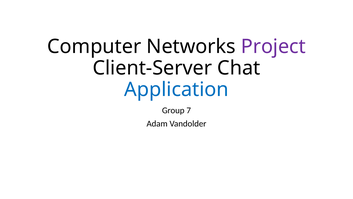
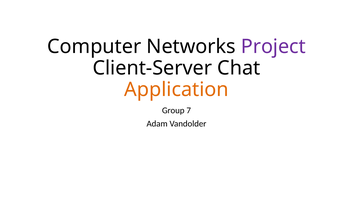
Application colour: blue -> orange
